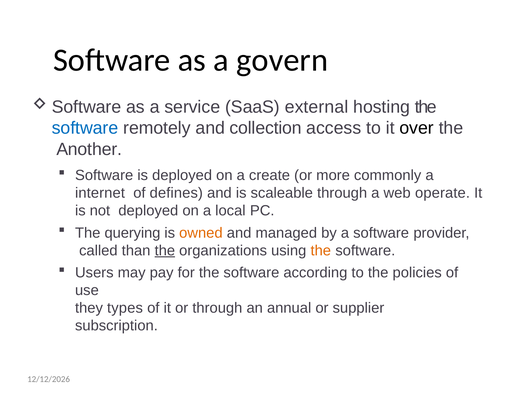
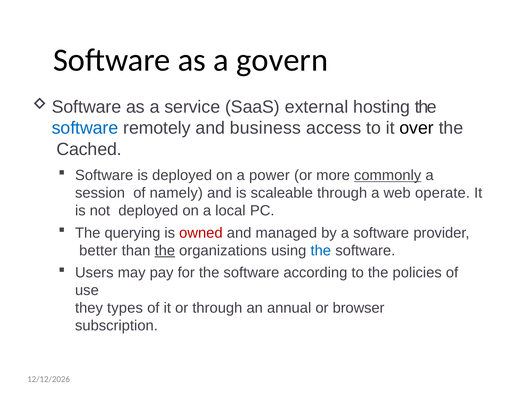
collection: collection -> business
Another: Another -> Cached
create: create -> power
commonly underline: none -> present
internet: internet -> session
defines: defines -> namely
owned colour: orange -> red
called: called -> better
the at (321, 251) colour: orange -> blue
supplier: supplier -> browser
